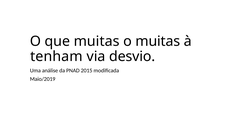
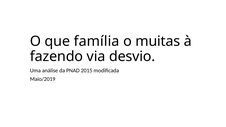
que muitas: muitas -> família
tenham: tenham -> fazendo
